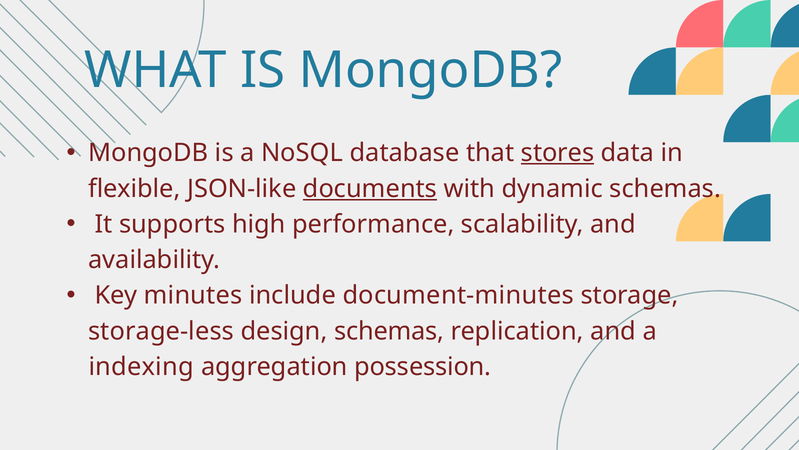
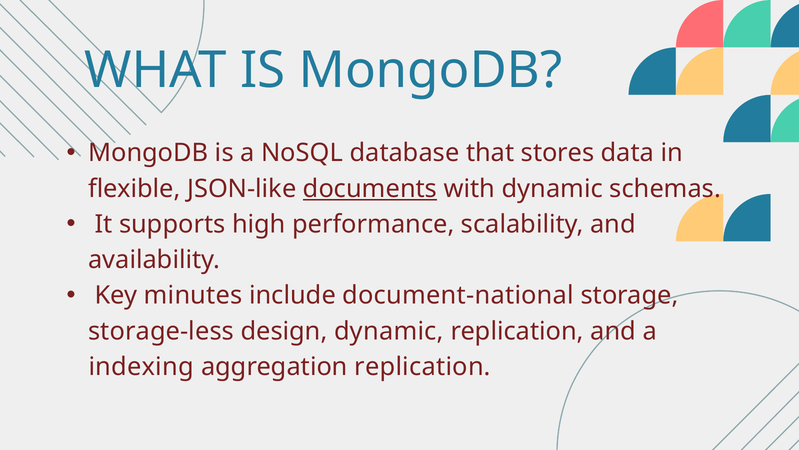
stores underline: present -> none
document-minutes: document-minutes -> document-national
design schemas: schemas -> dynamic
aggregation possession: possession -> replication
